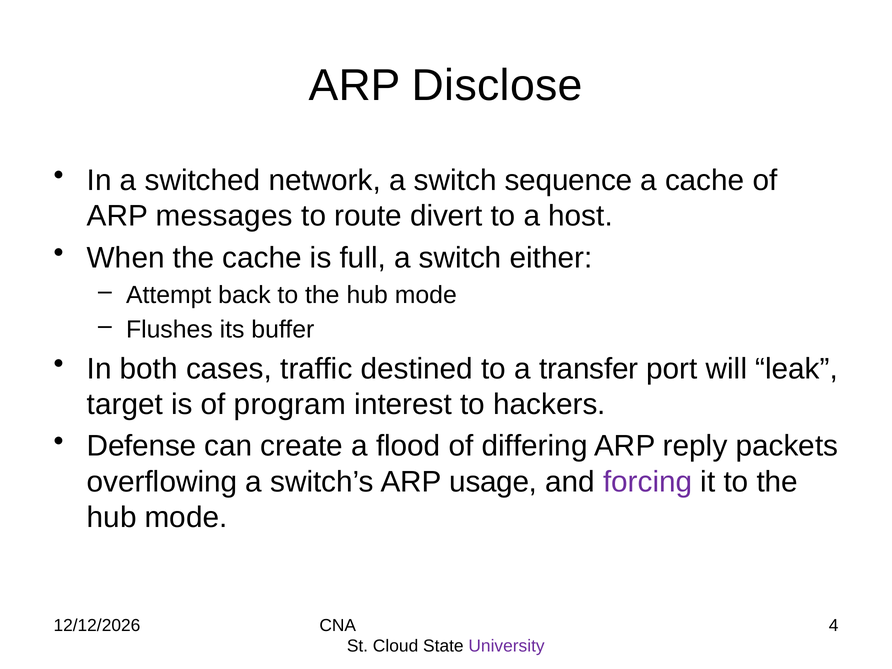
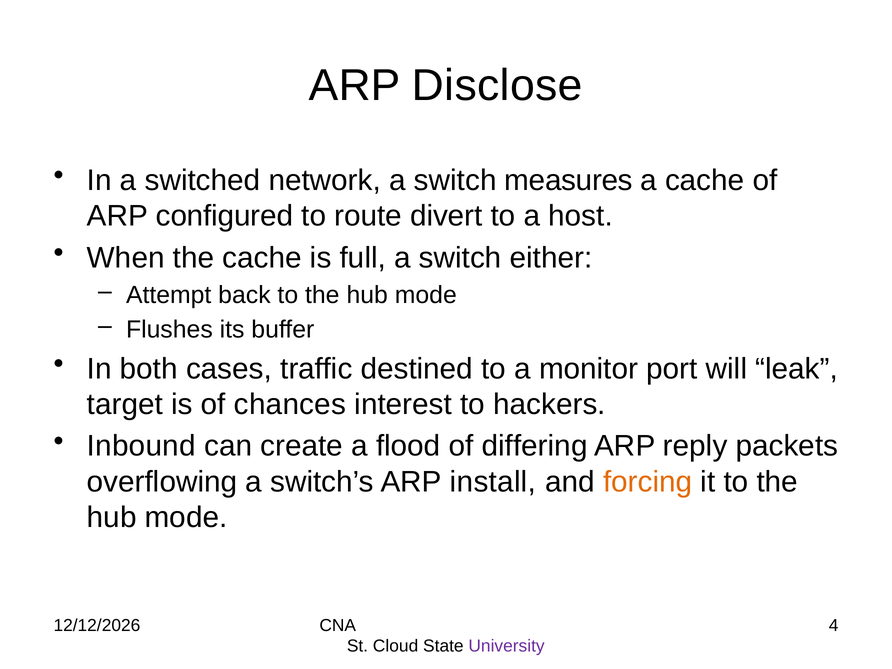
sequence: sequence -> measures
messages: messages -> configured
transfer: transfer -> monitor
program: program -> chances
Defense: Defense -> Inbound
usage: usage -> install
forcing colour: purple -> orange
